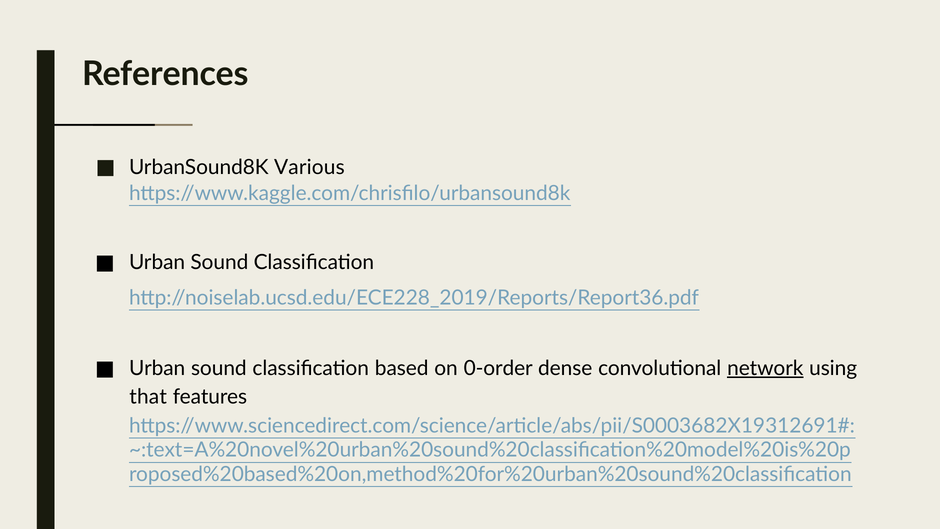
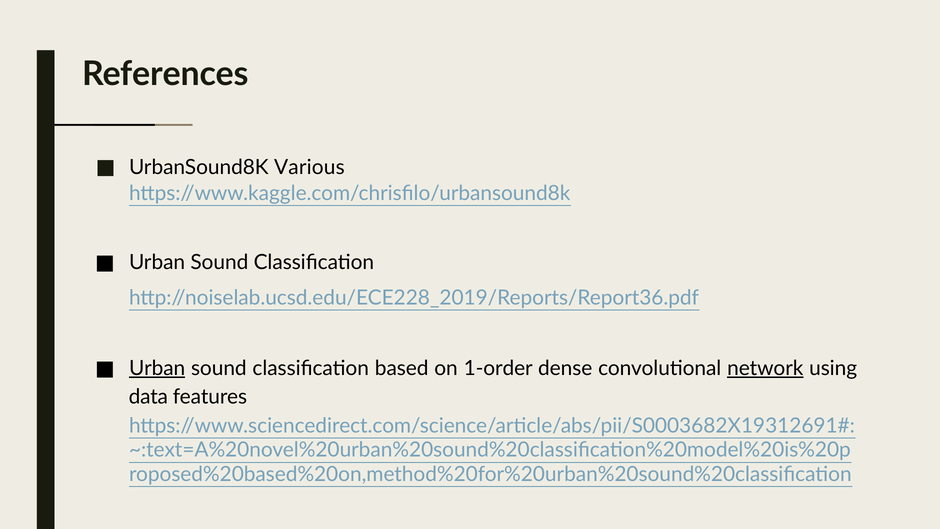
Urban at (157, 368) underline: none -> present
0-order: 0-order -> 1-order
that: that -> data
